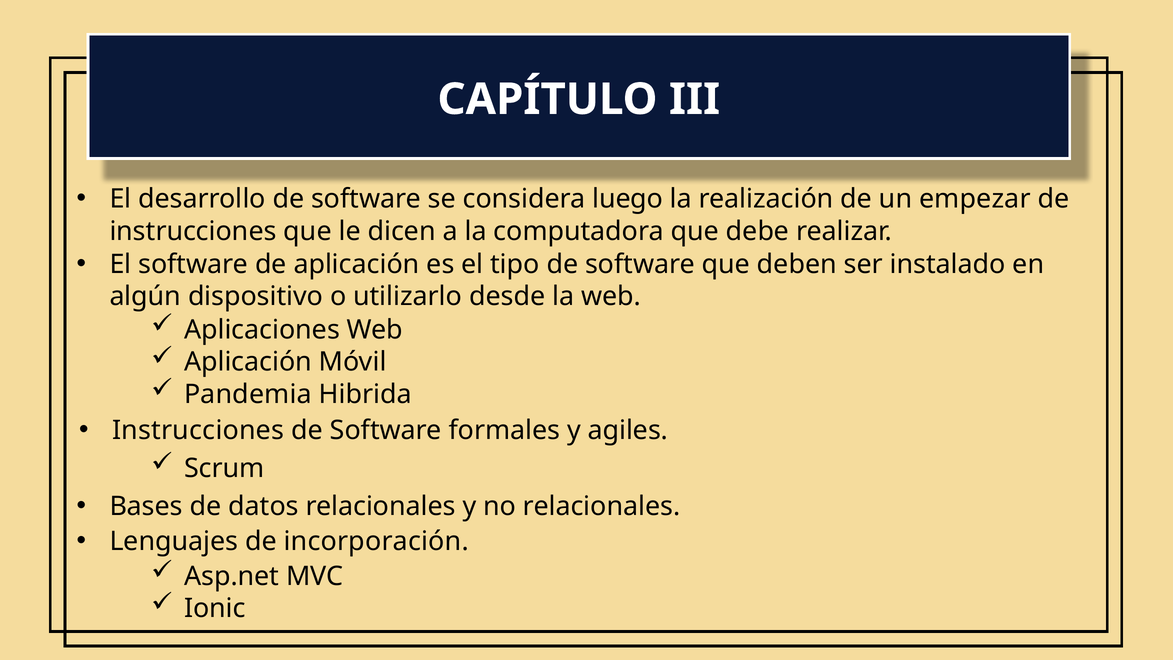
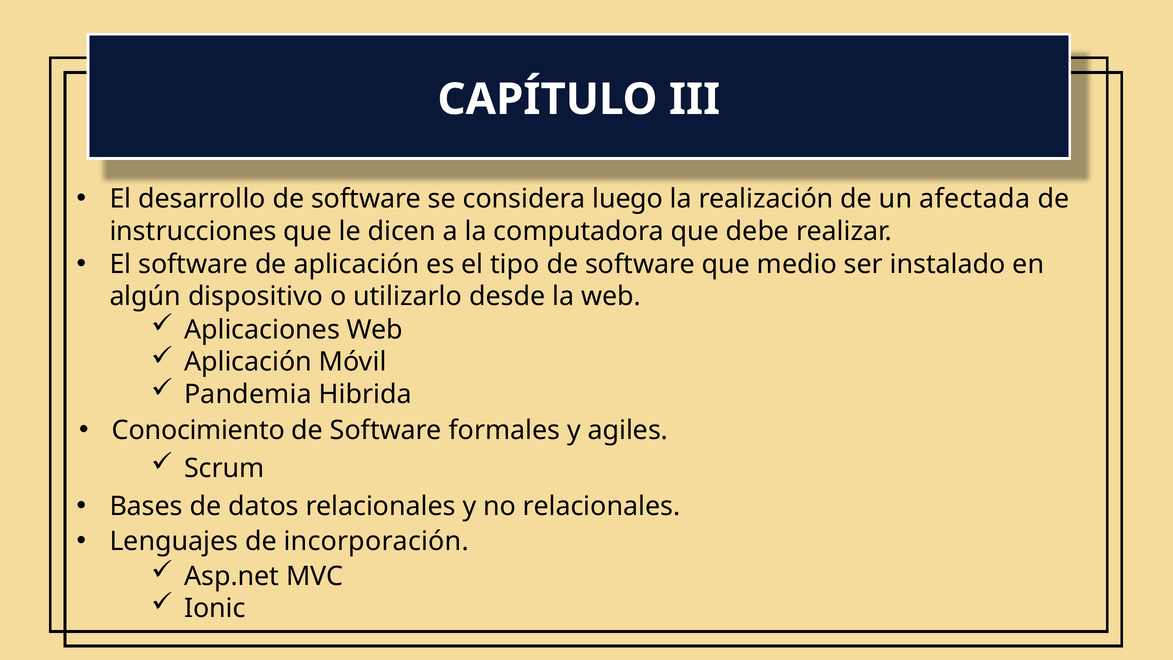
empezar: empezar -> afectada
deben: deben -> medio
Instrucciones at (198, 430): Instrucciones -> Conocimiento
